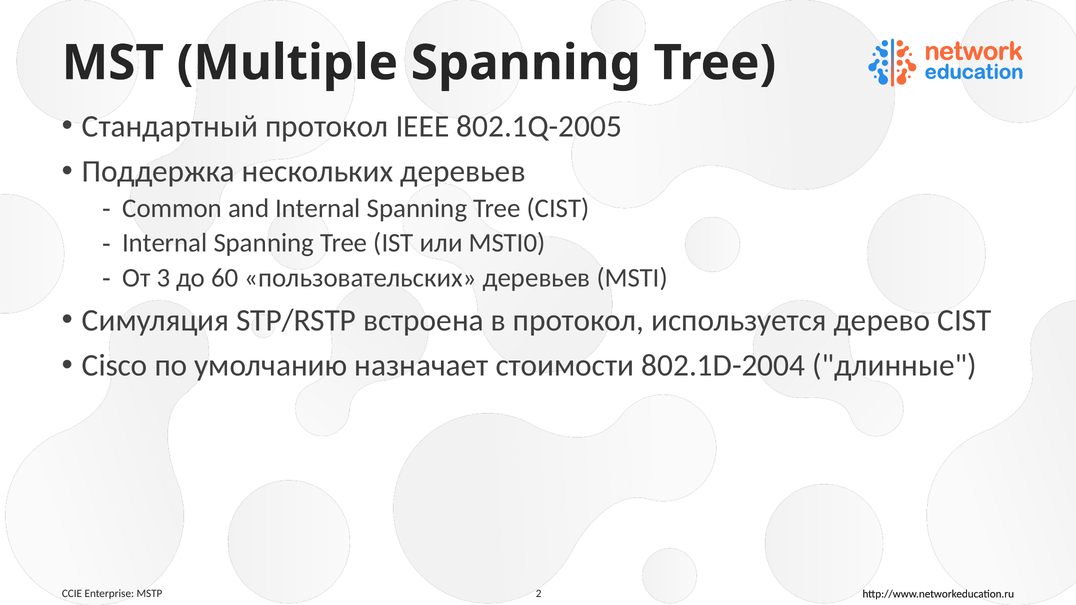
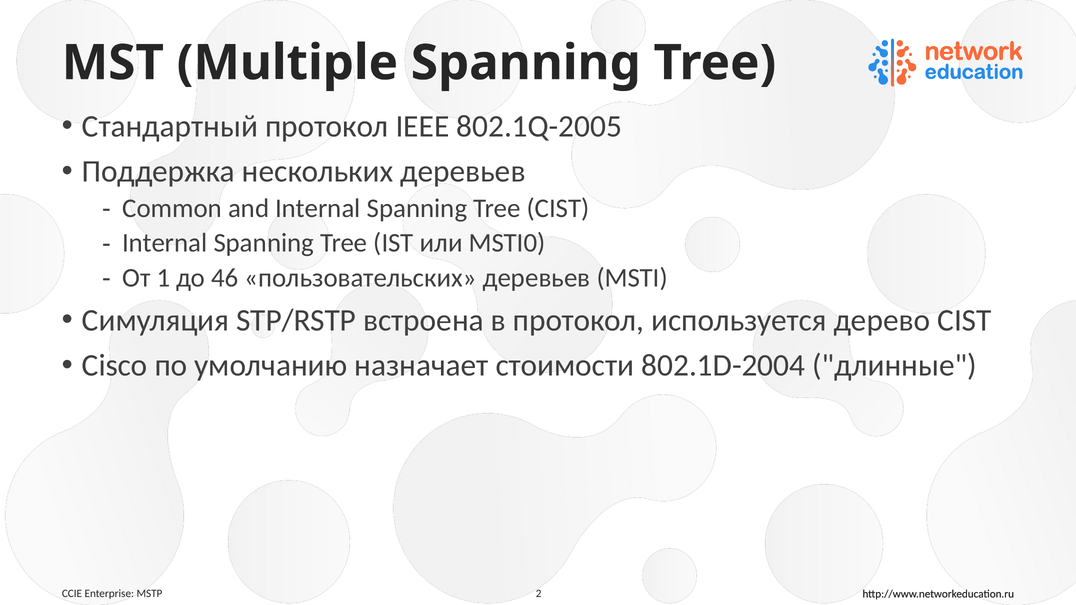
3: 3 -> 1
60: 60 -> 46
